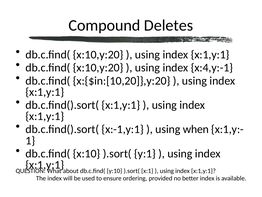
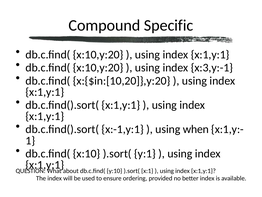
Deletes: Deletes -> Specific
x:4,y:-1: x:4,y:-1 -> x:3,y:-1
